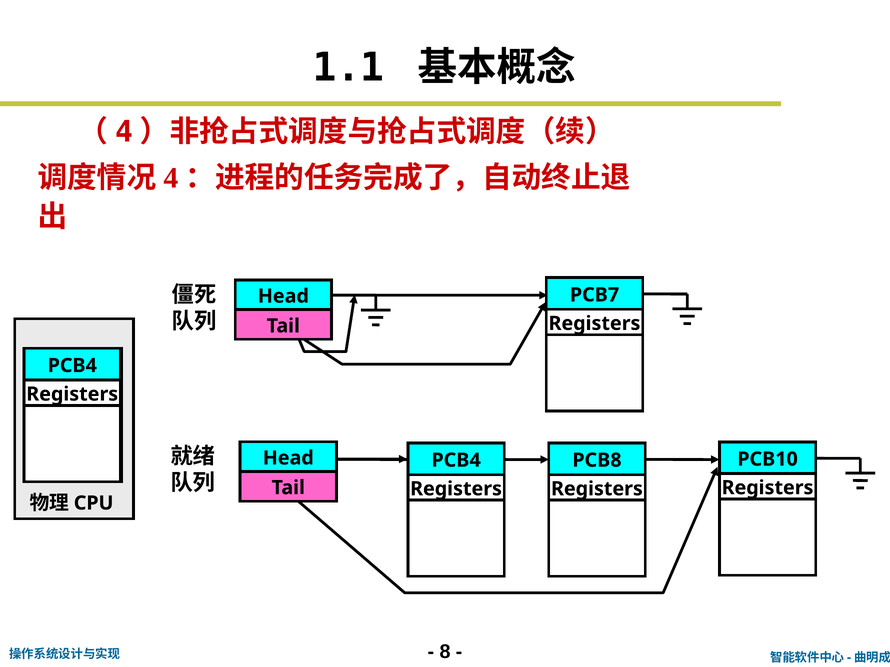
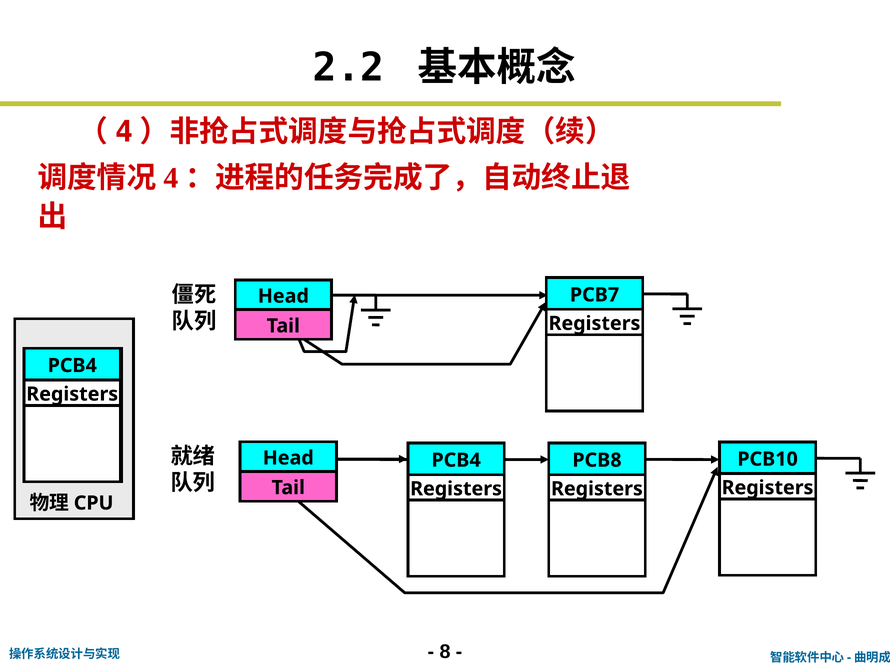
1.1: 1.1 -> 2.2
